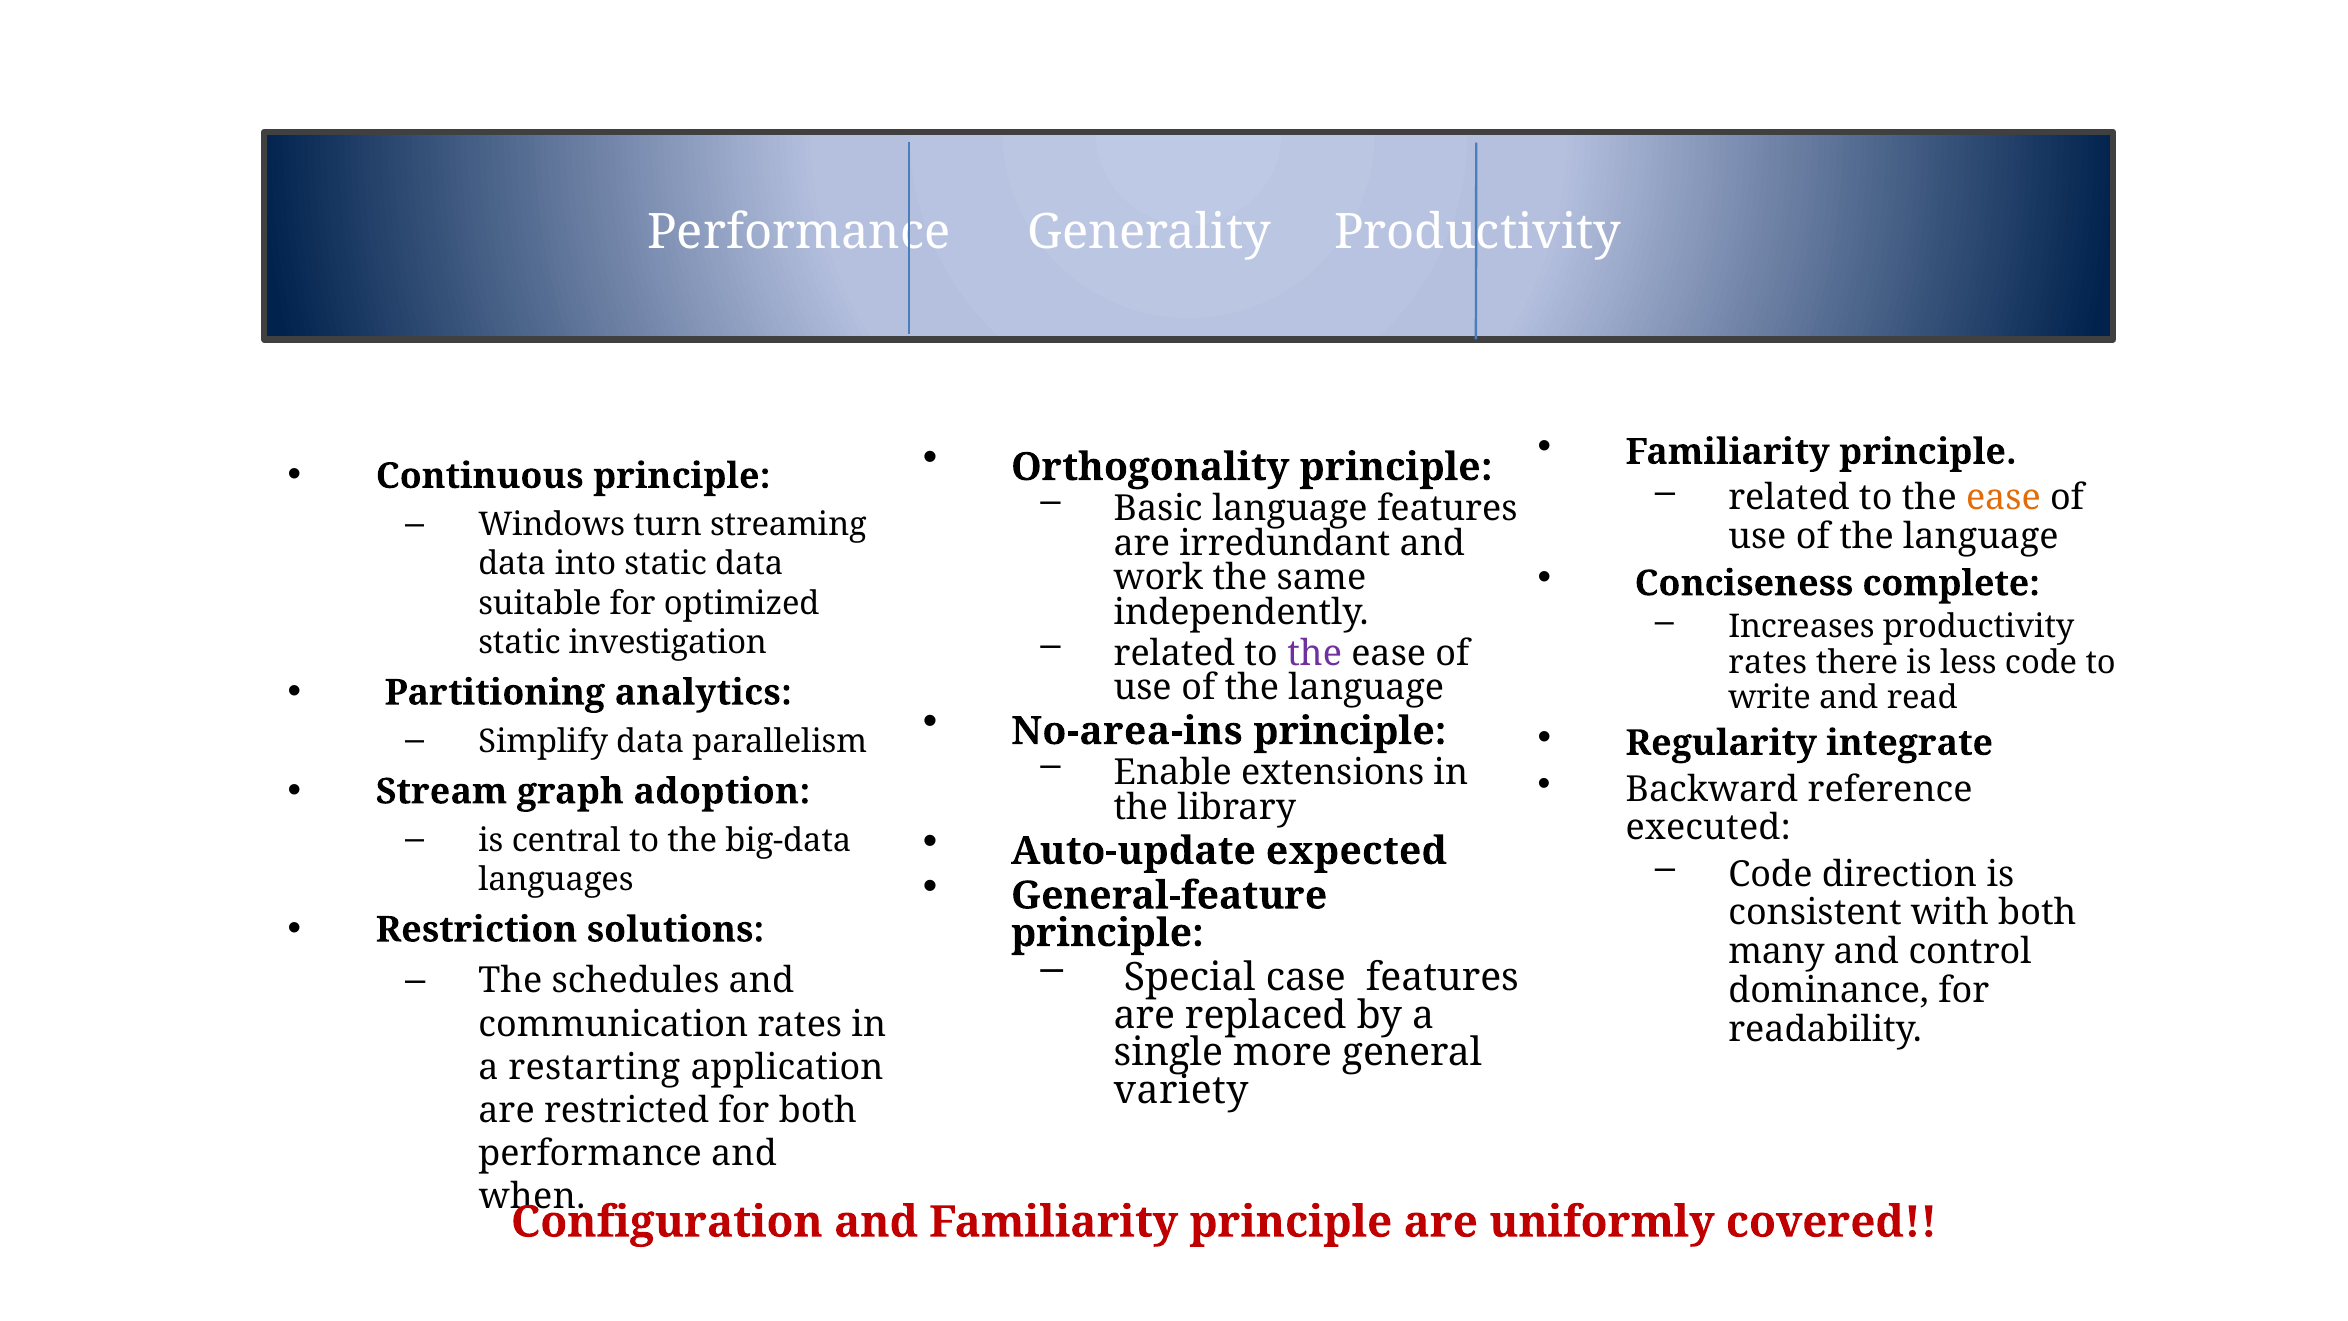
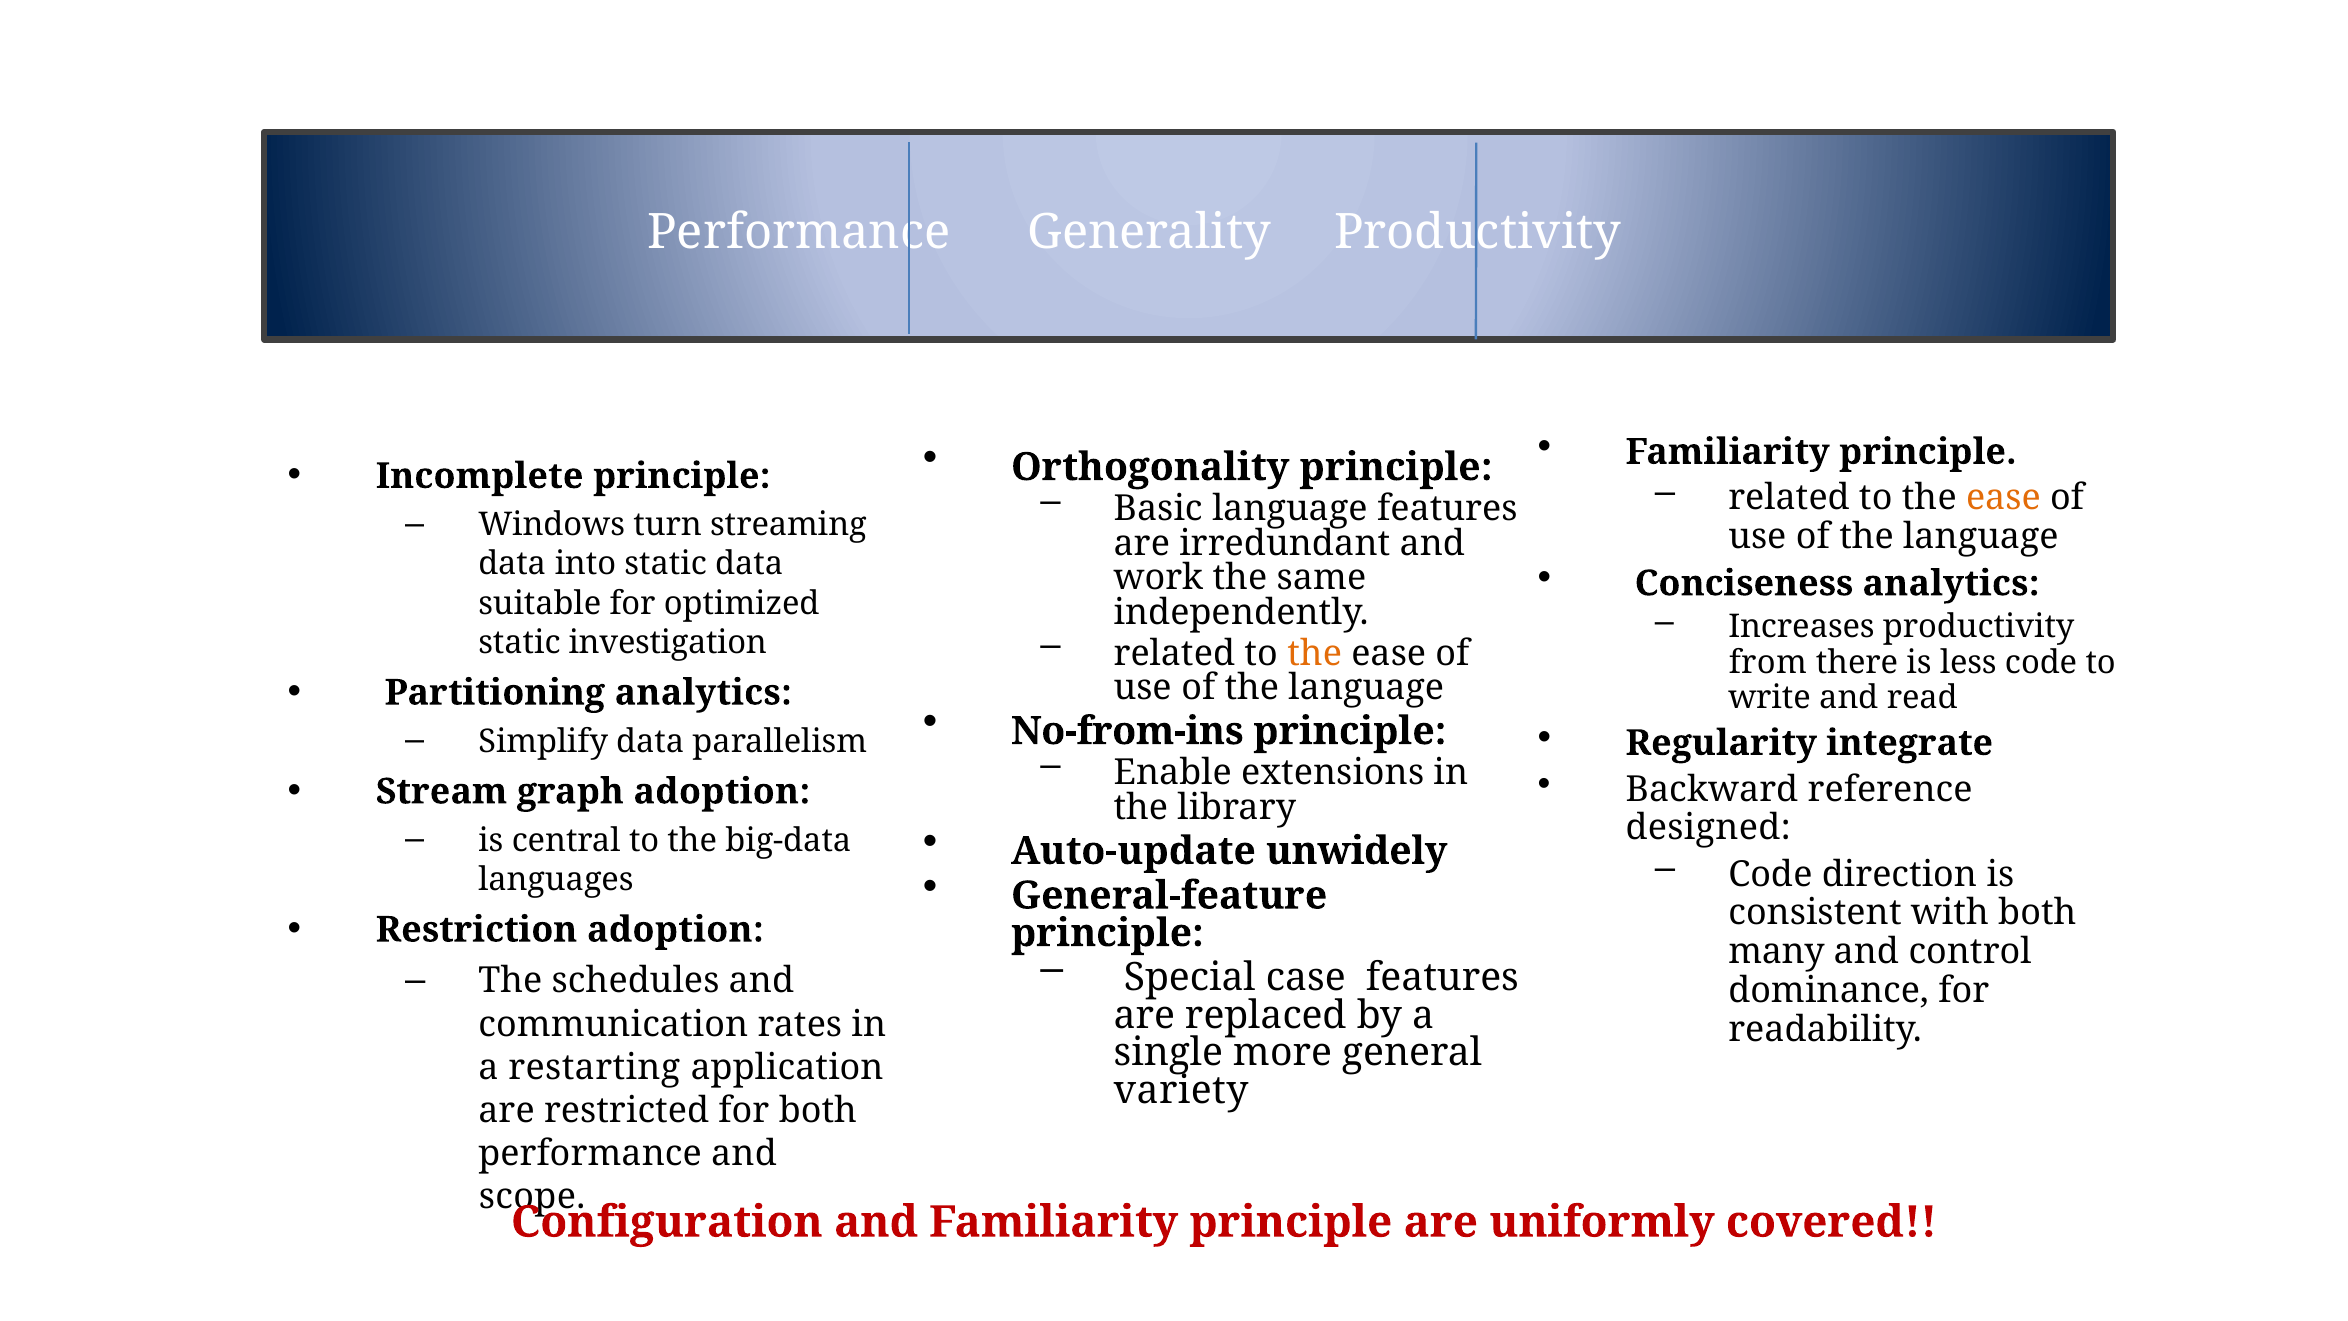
Continuous: Continuous -> Incomplete
Conciseness complete: complete -> analytics
the at (1315, 653) colour: purple -> orange
rates at (1768, 662): rates -> from
No-area-ins: No-area-ins -> No-from-ins
executed: executed -> designed
expected: expected -> unwidely
Restriction solutions: solutions -> adoption
when: when -> scope
